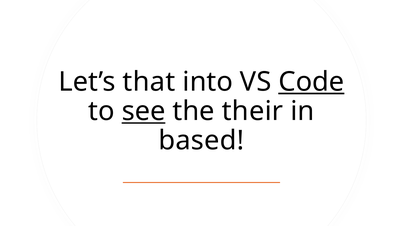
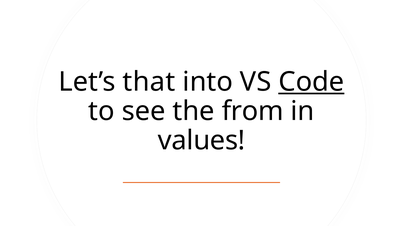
see underline: present -> none
their: their -> from
based: based -> values
